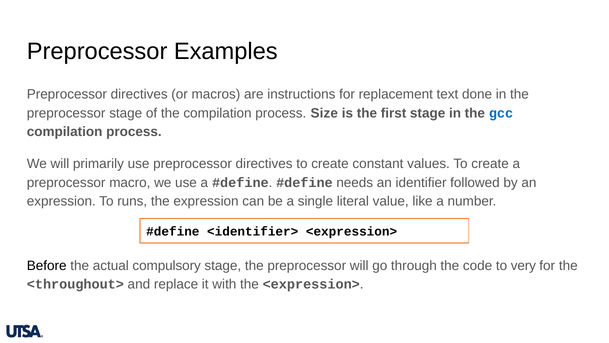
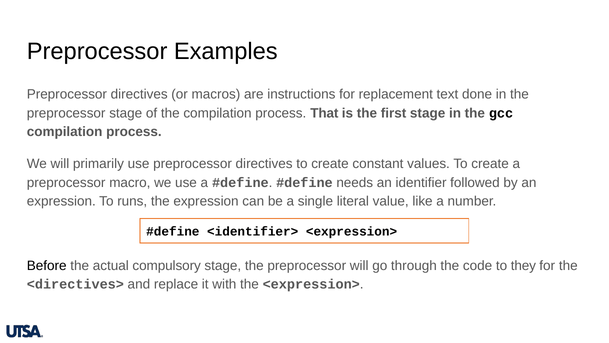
Size: Size -> That
gcc colour: blue -> black
very: very -> they
<throughout>: <throughout> -> <directives>
